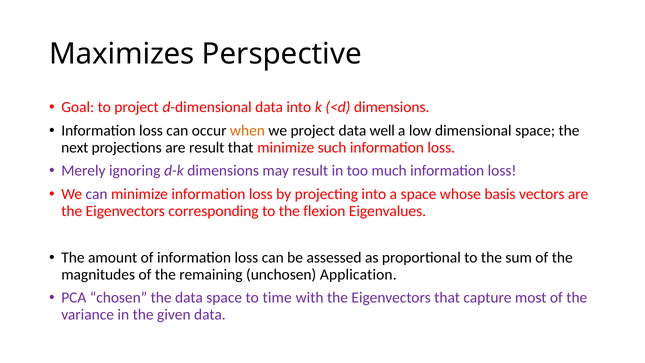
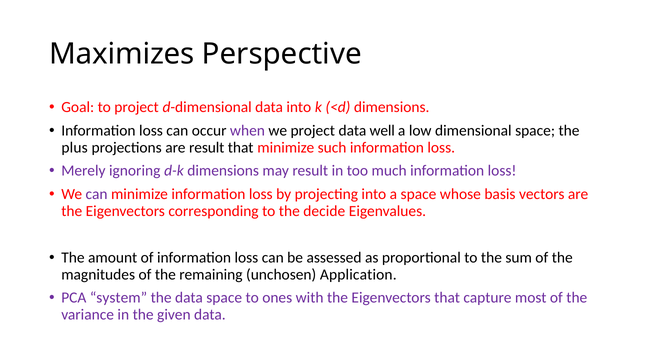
when colour: orange -> purple
next: next -> plus
flexion: flexion -> decide
chosen: chosen -> system
time: time -> ones
